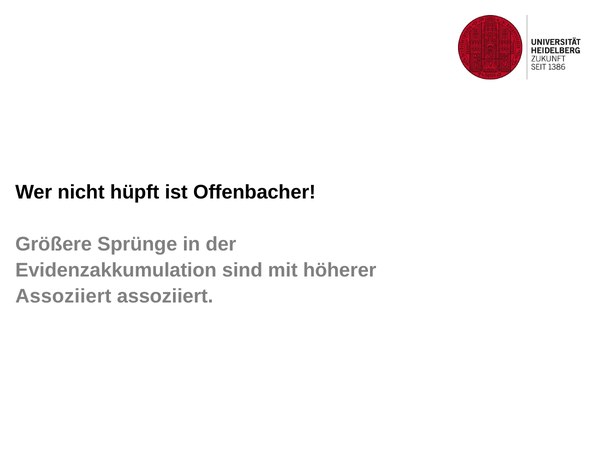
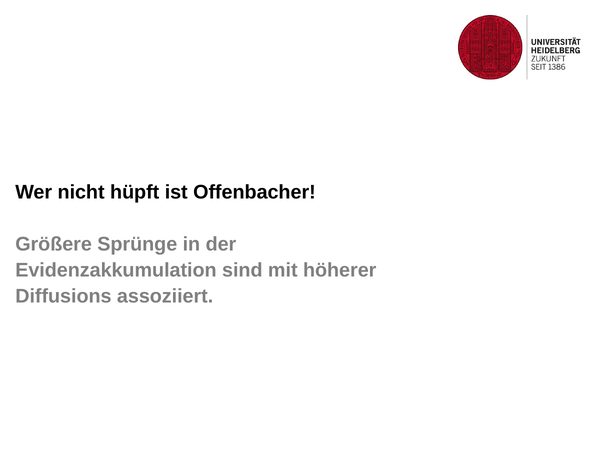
Assoziiert at (63, 296): Assoziiert -> Diffusions
